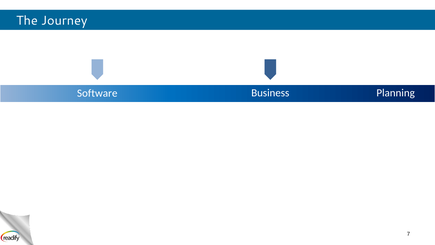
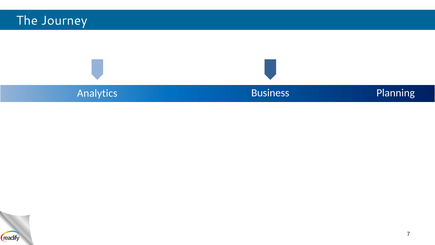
Software: Software -> Analytics
